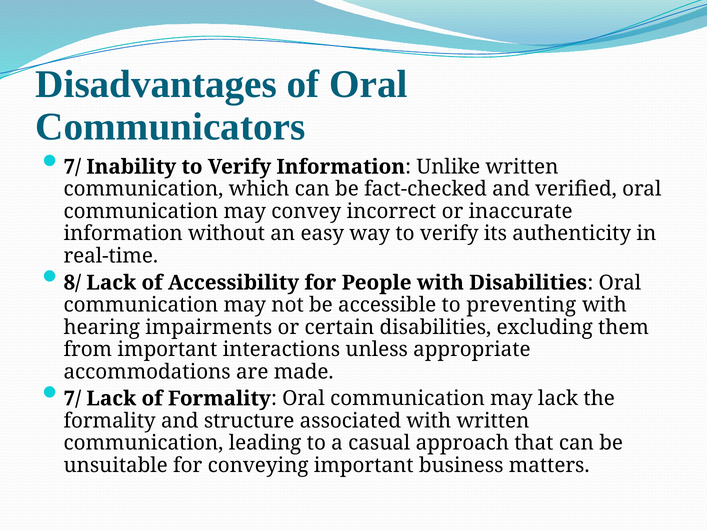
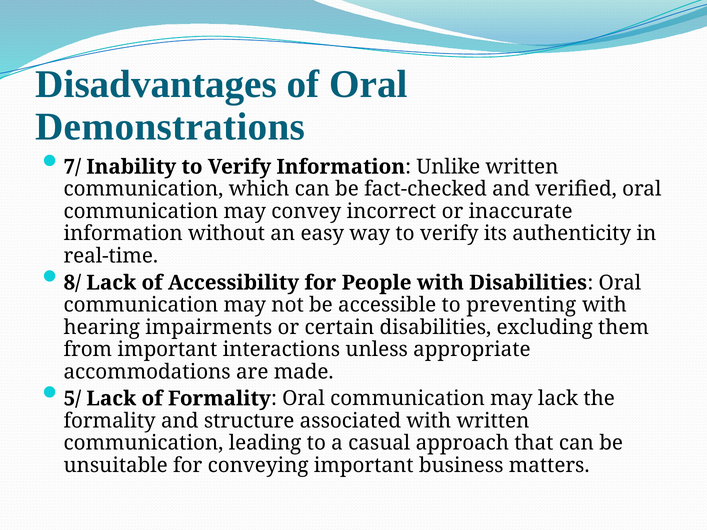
Communicators: Communicators -> Demonstrations
7/ at (72, 399): 7/ -> 5/
